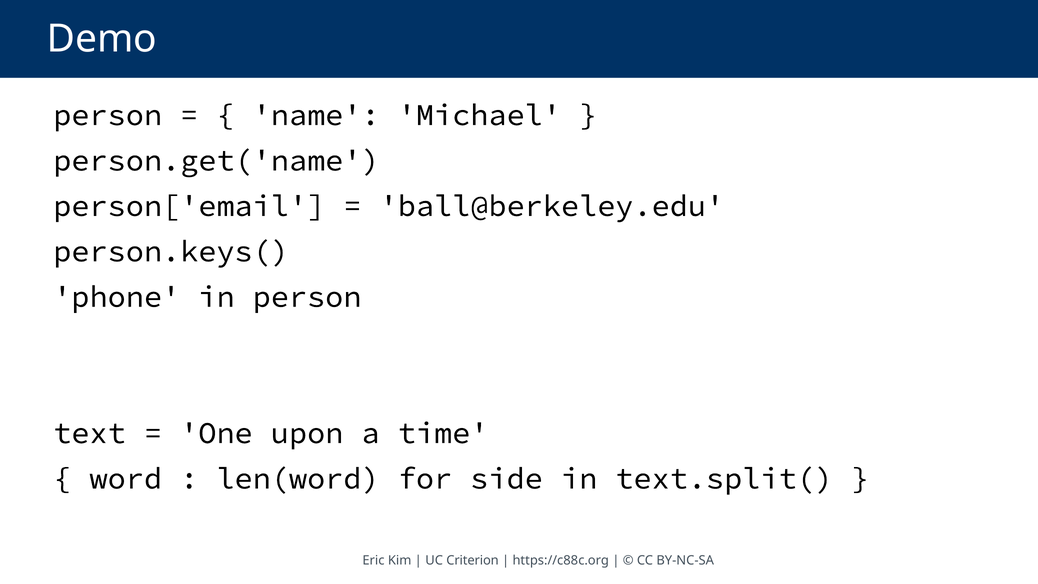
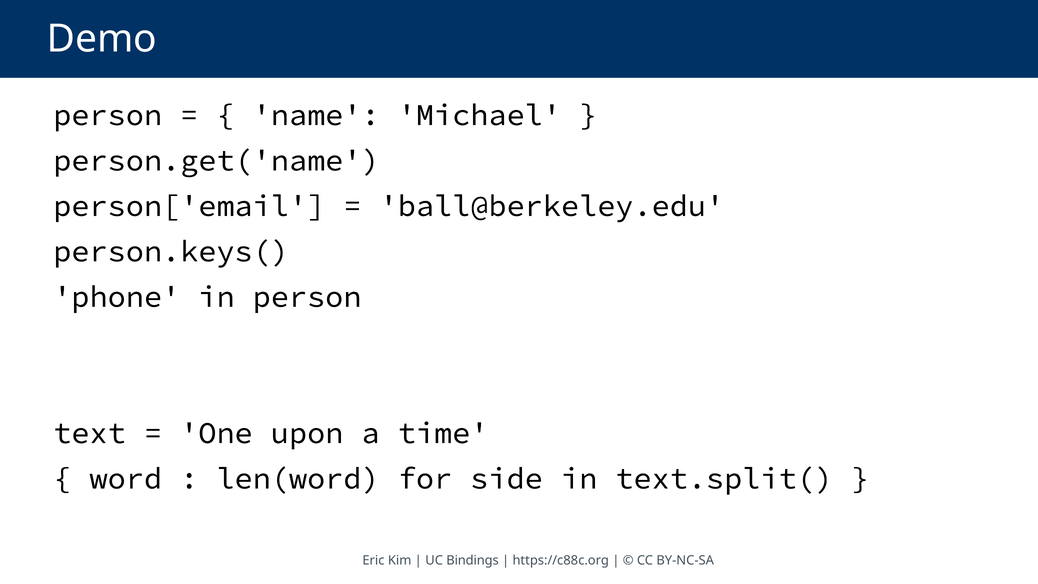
Criterion: Criterion -> Bindings
